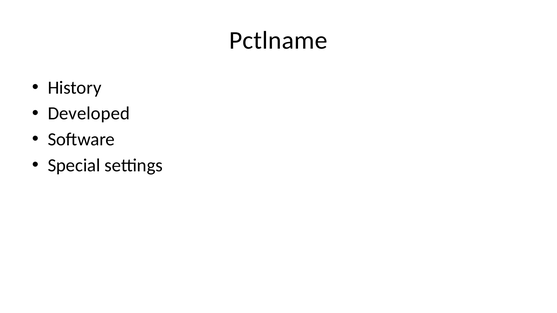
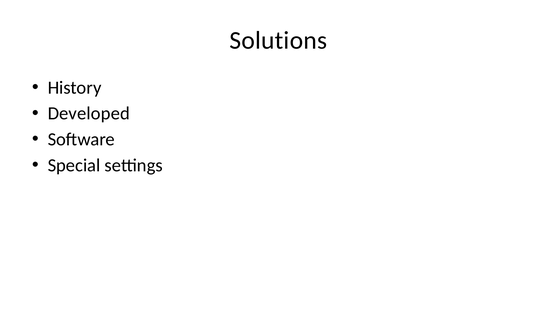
Pctlname: Pctlname -> Solutions
